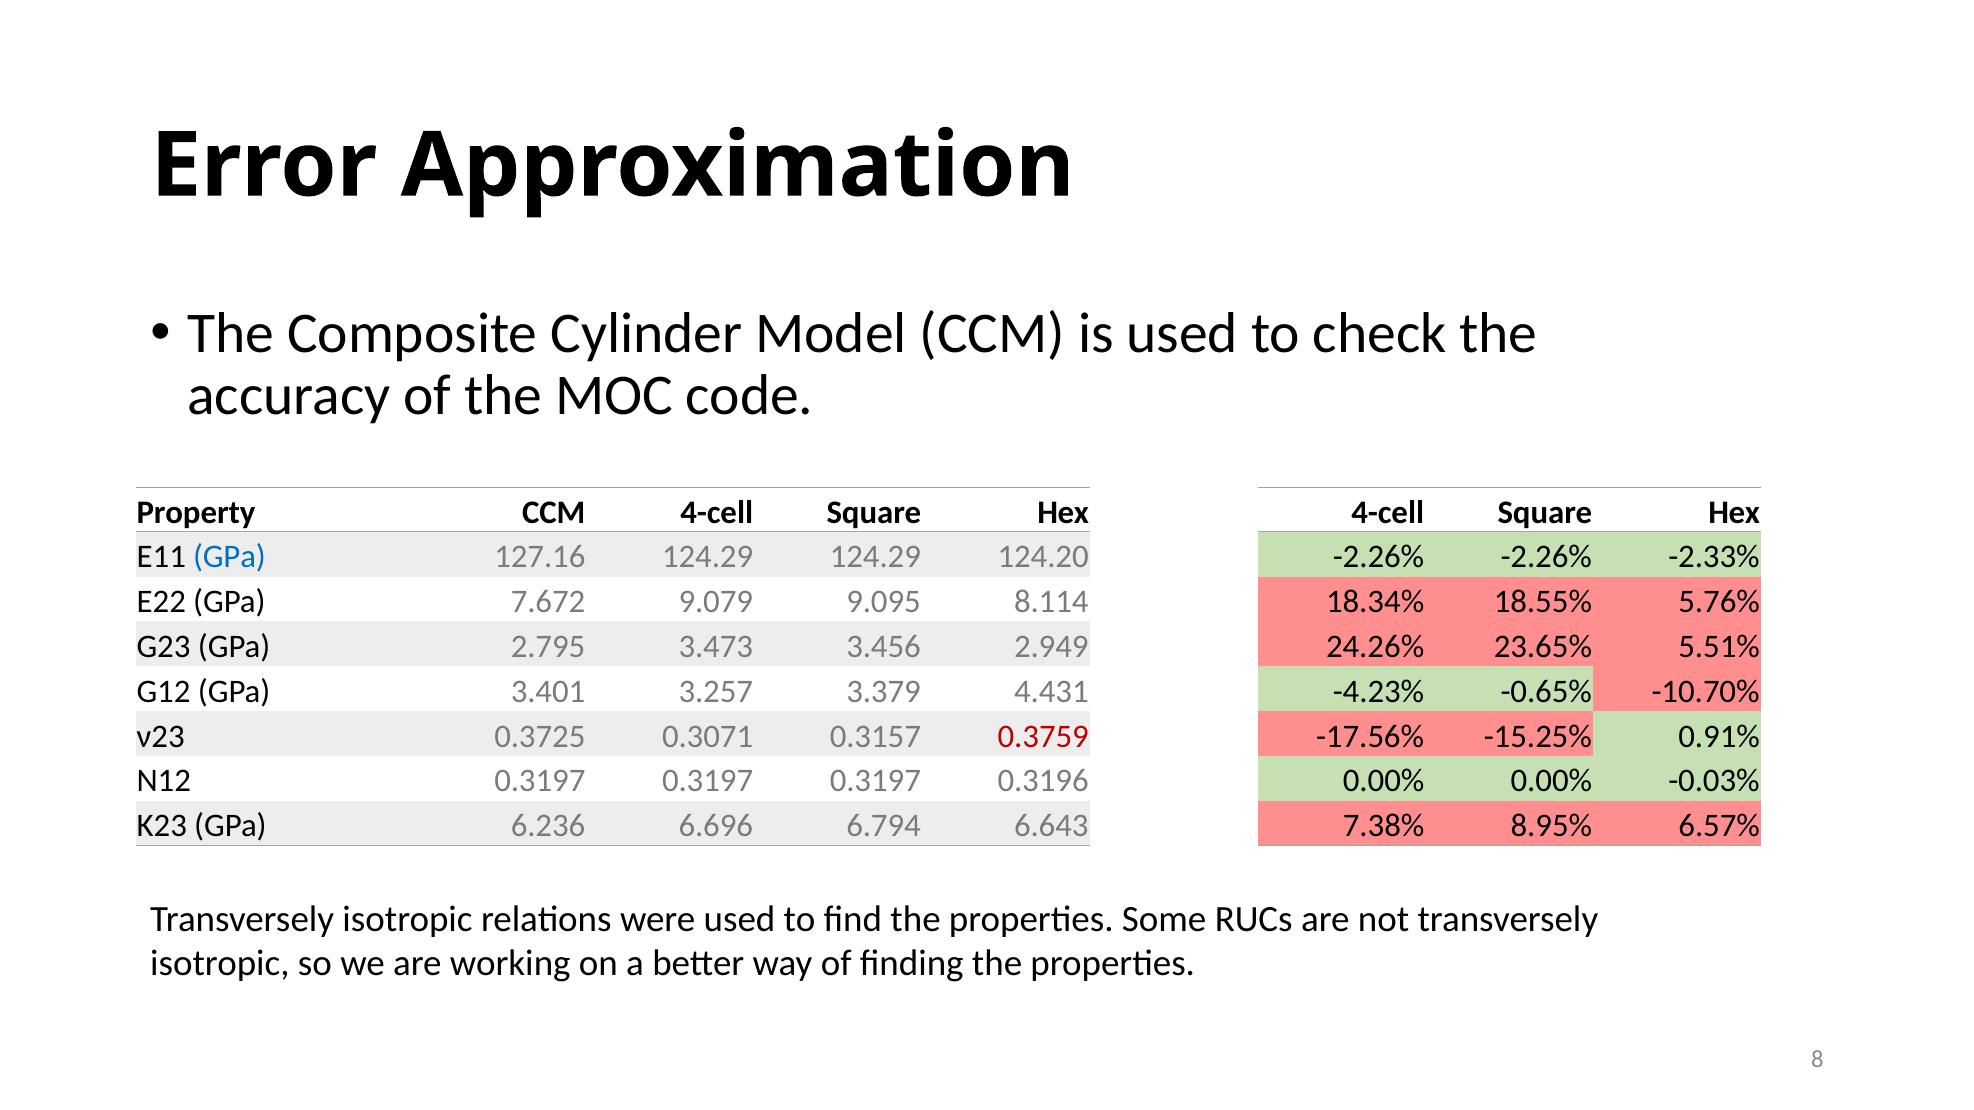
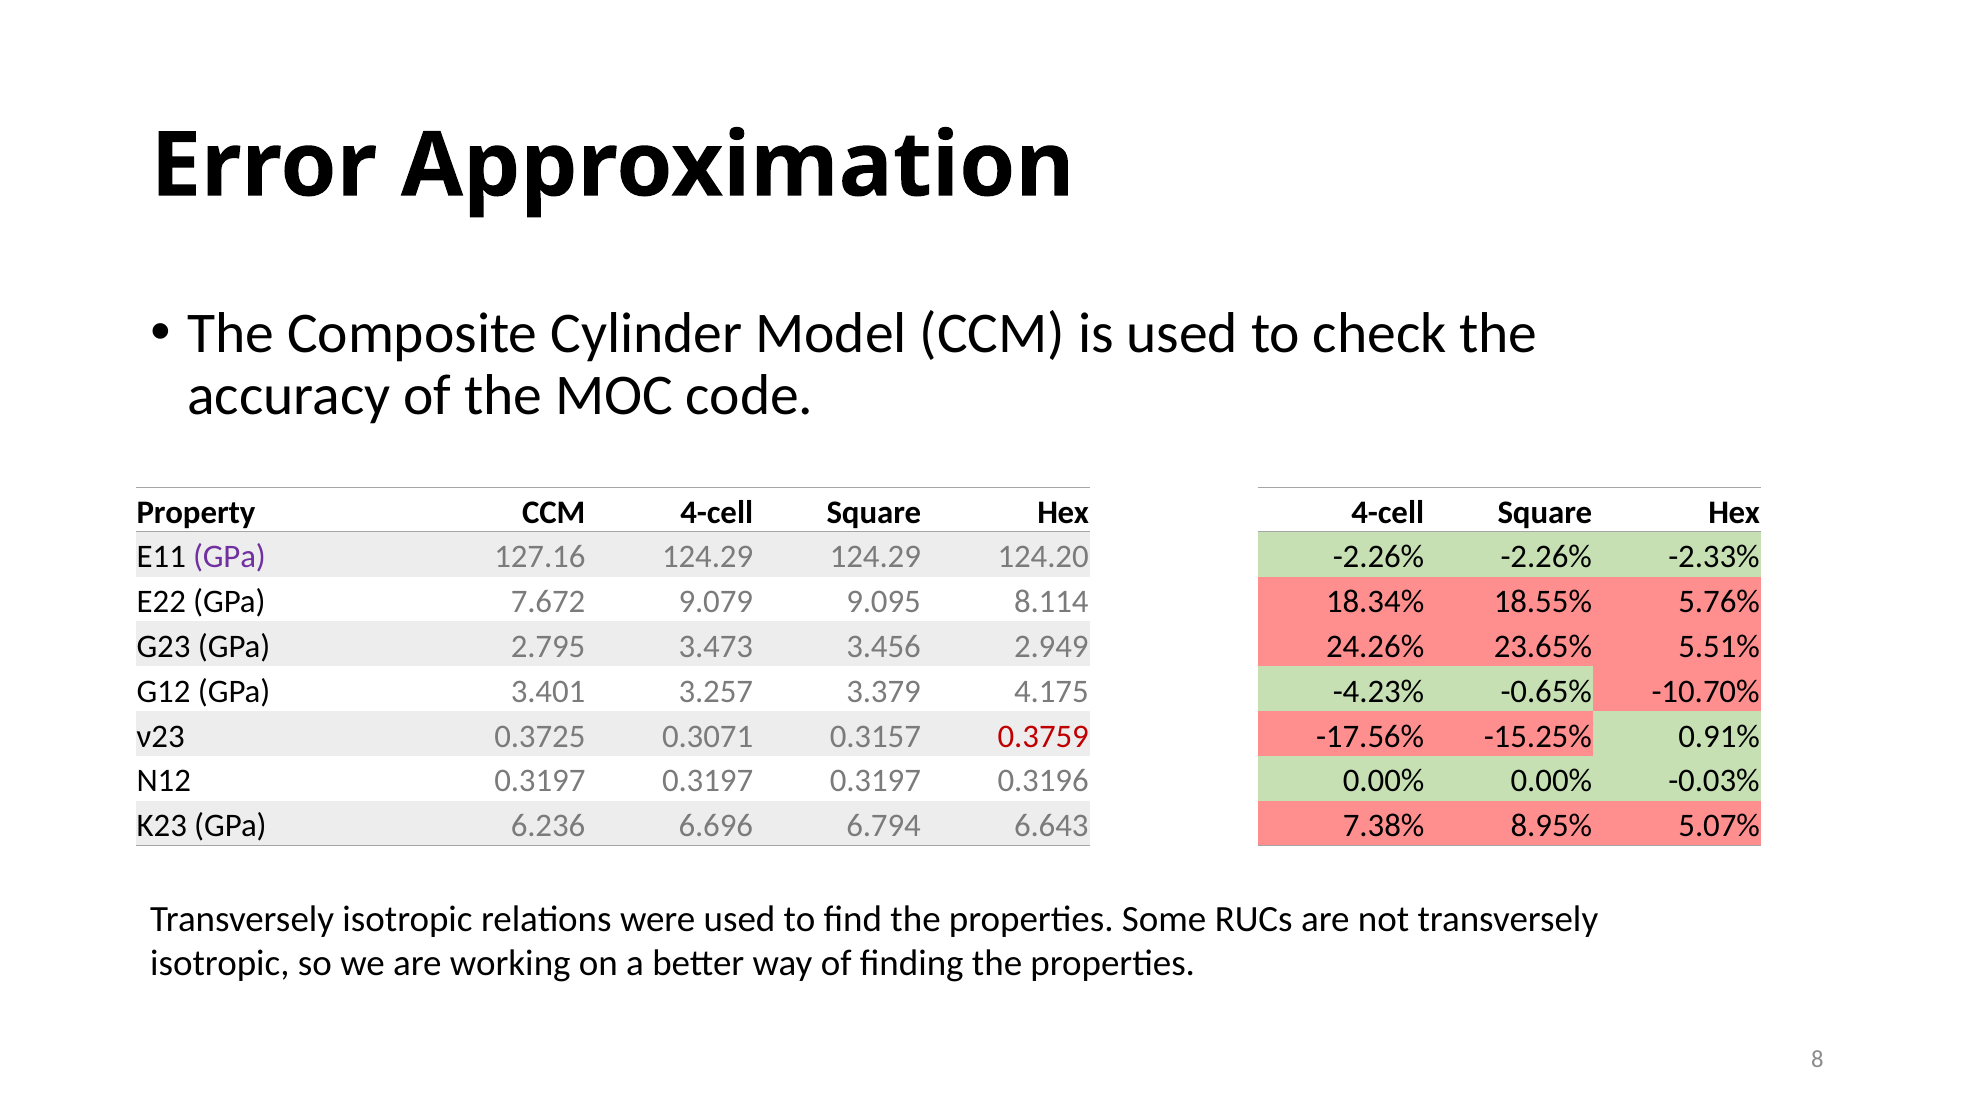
GPa at (229, 557) colour: blue -> purple
4.431: 4.431 -> 4.175
6.57%: 6.57% -> 5.07%
